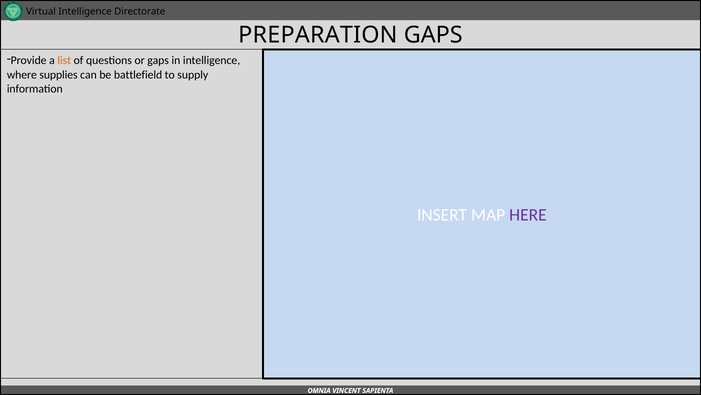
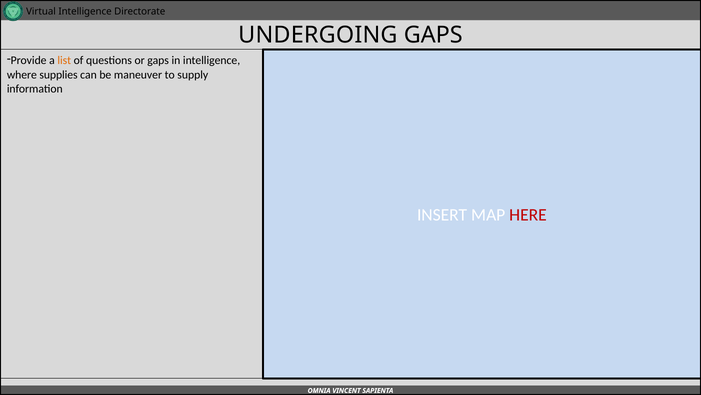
PREPARATION: PREPARATION -> UNDERGOING
battlefield: battlefield -> maneuver
HERE colour: purple -> red
